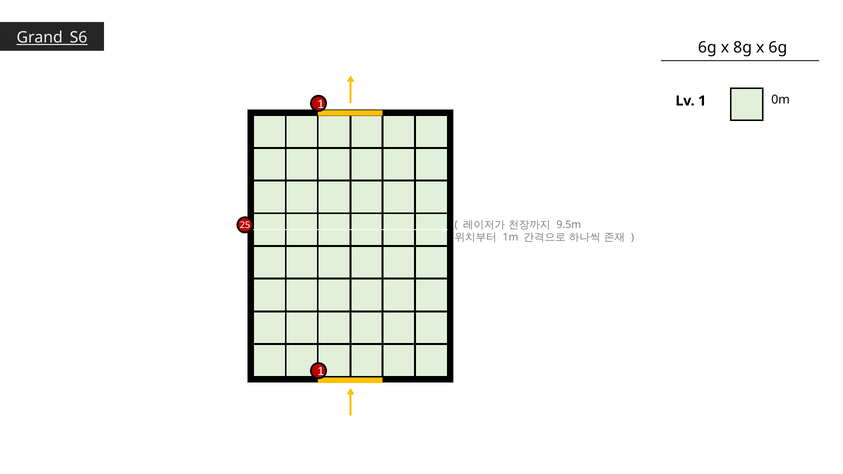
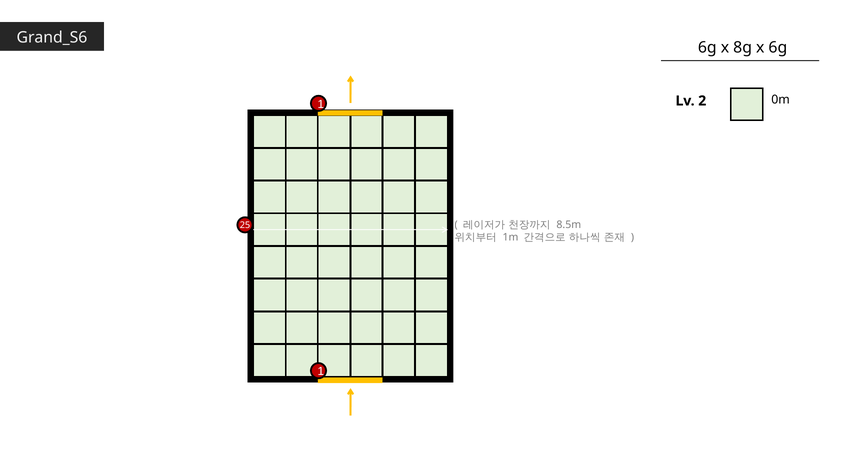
Grand_S6 underline: present -> none
Lv 1: 1 -> 2
9.5m: 9.5m -> 8.5m
